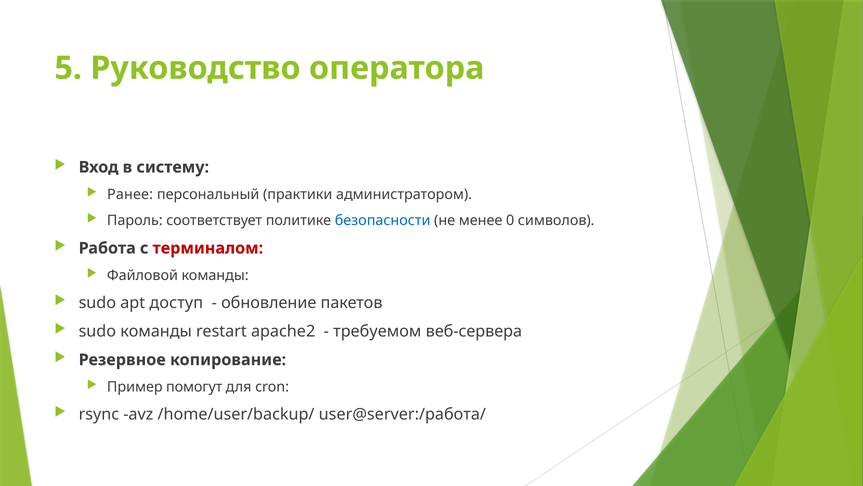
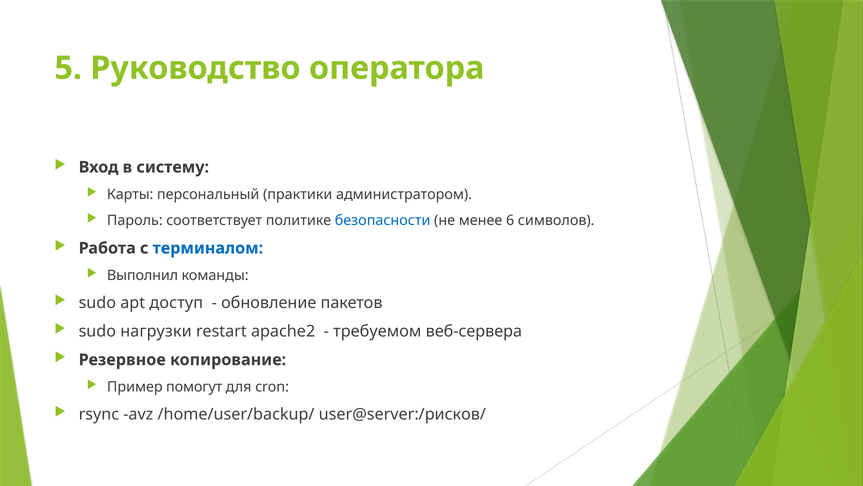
Ранее: Ранее -> Карты
0: 0 -> 6
терминалом colour: red -> blue
Файловой: Файловой -> Выполнил
sudo команды: команды -> нагрузки
user@server:/работа/: user@server:/работа/ -> user@server:/рисков/
